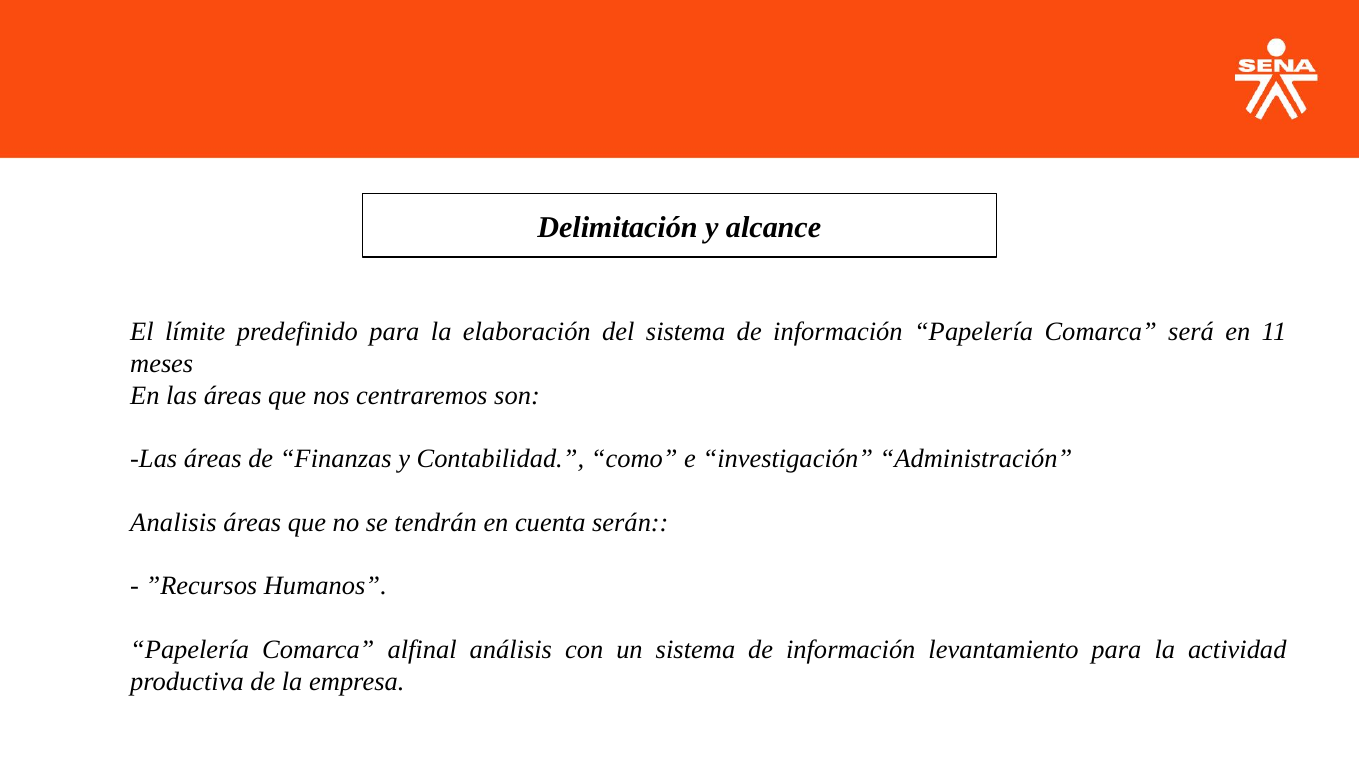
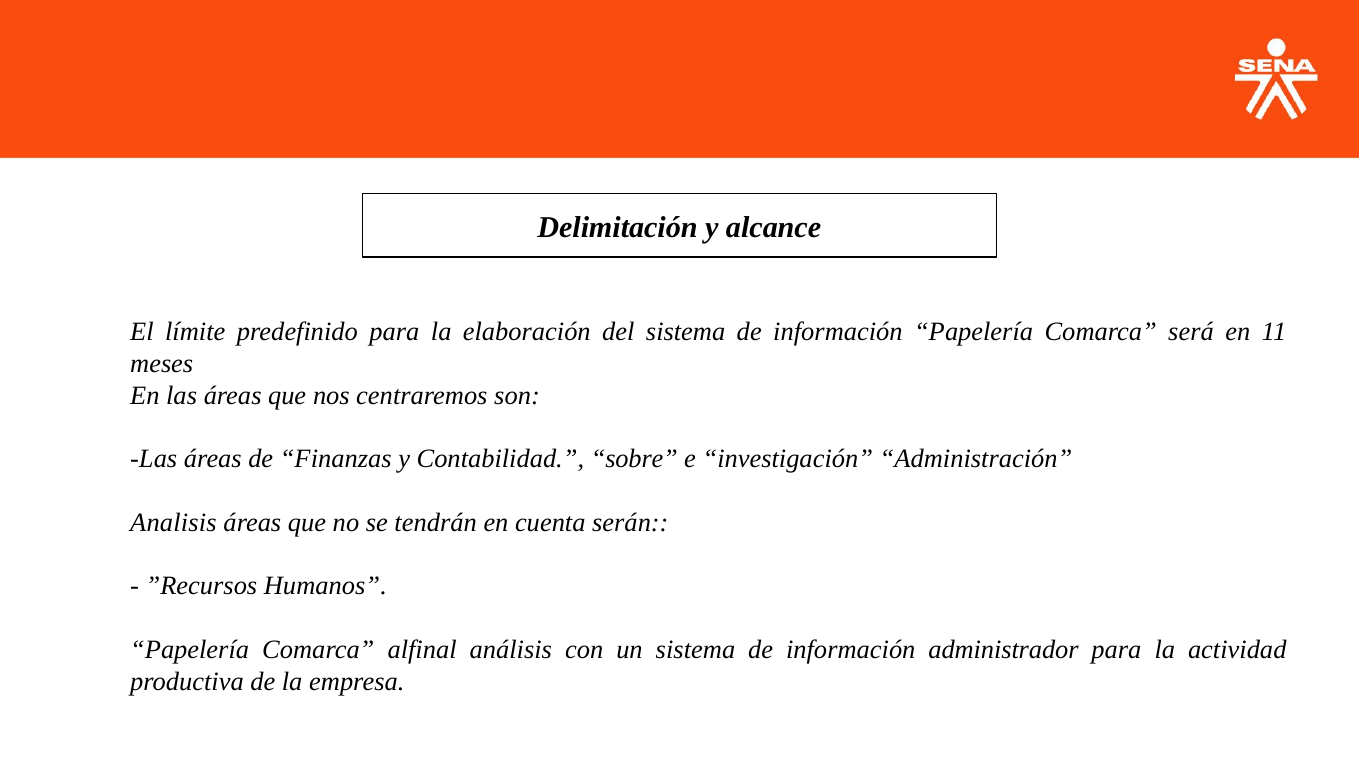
como: como -> sobre
levantamiento: levantamiento -> administrador
